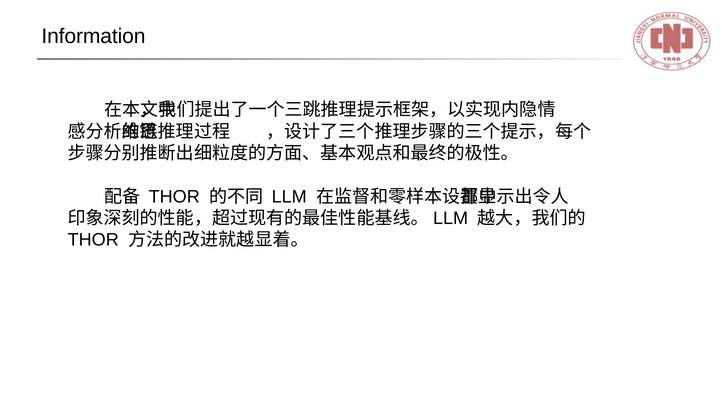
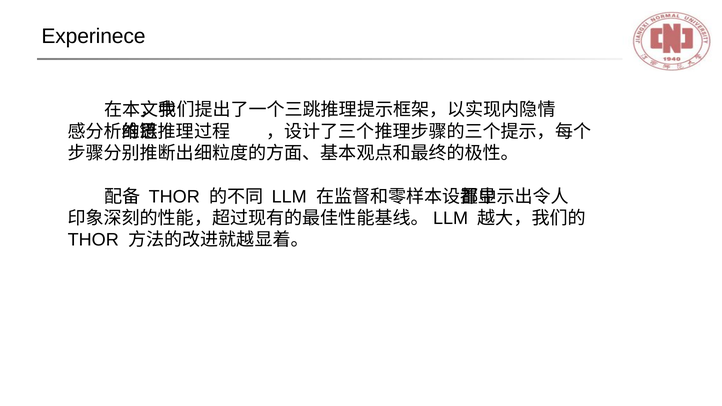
Information: Information -> Experinece
